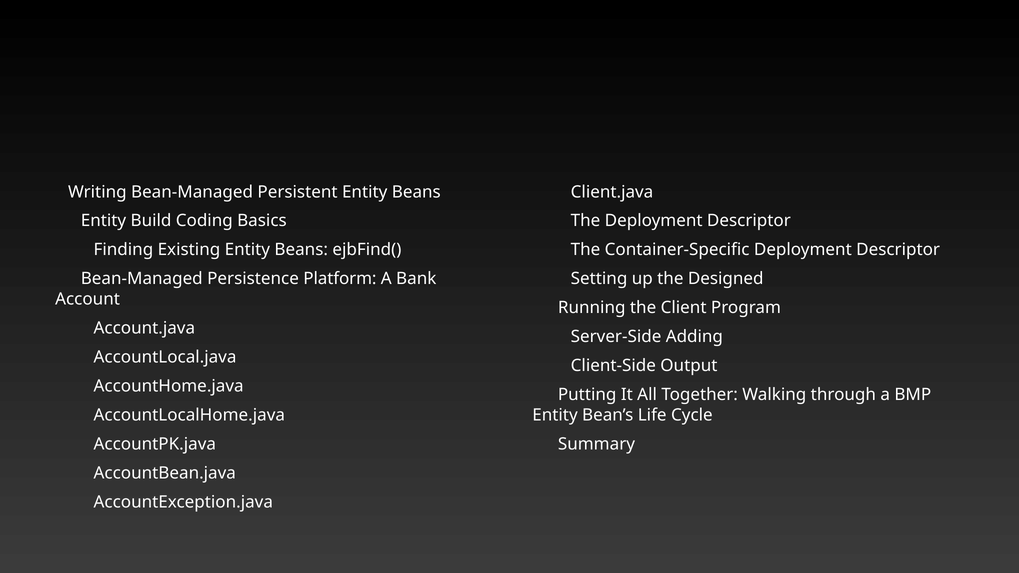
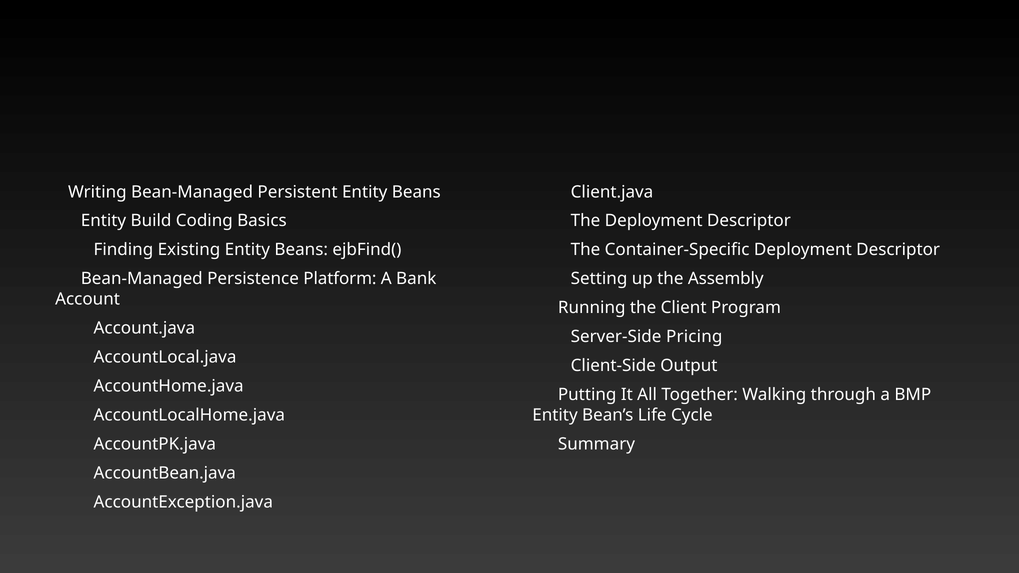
Designed: Designed -> Assembly
Adding: Adding -> Pricing
